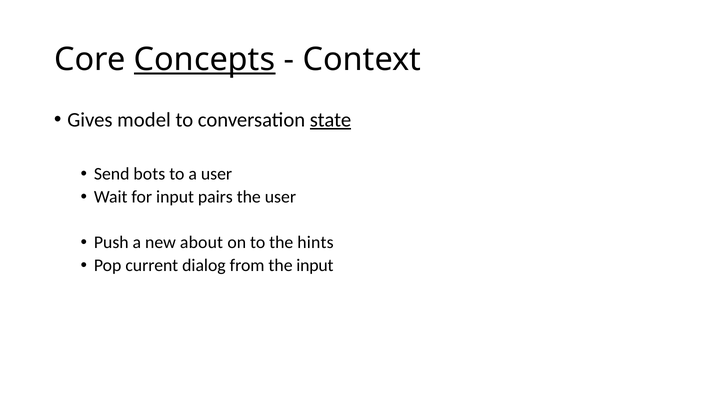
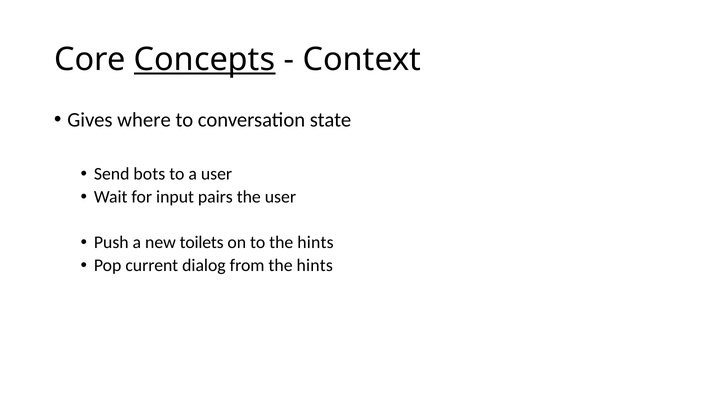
model: model -> where
state underline: present -> none
about: about -> toilets
from the input: input -> hints
